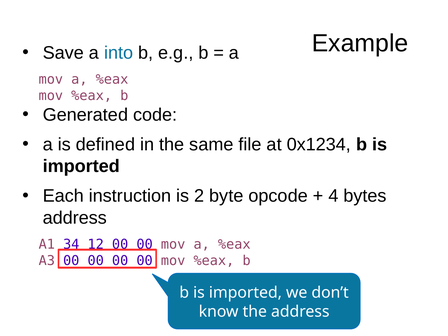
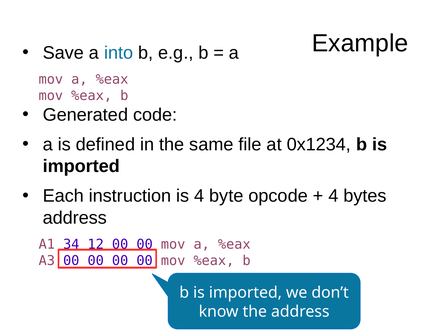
is 2: 2 -> 4
